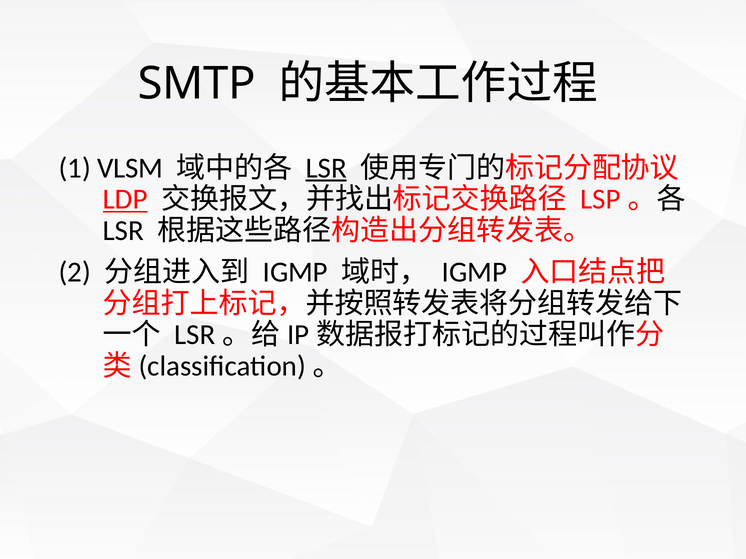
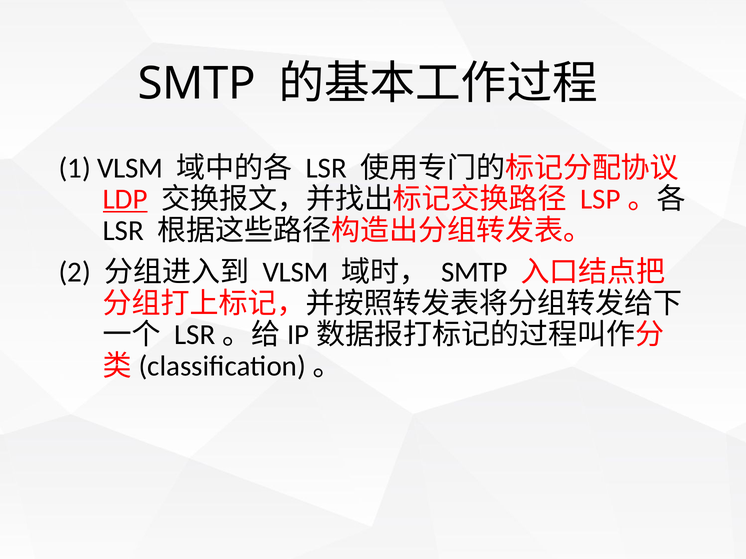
LSR at (326, 168) underline: present -> none
IGMP at (295, 273): IGMP -> VLSM
IGMP at (474, 273): IGMP -> SMTP
